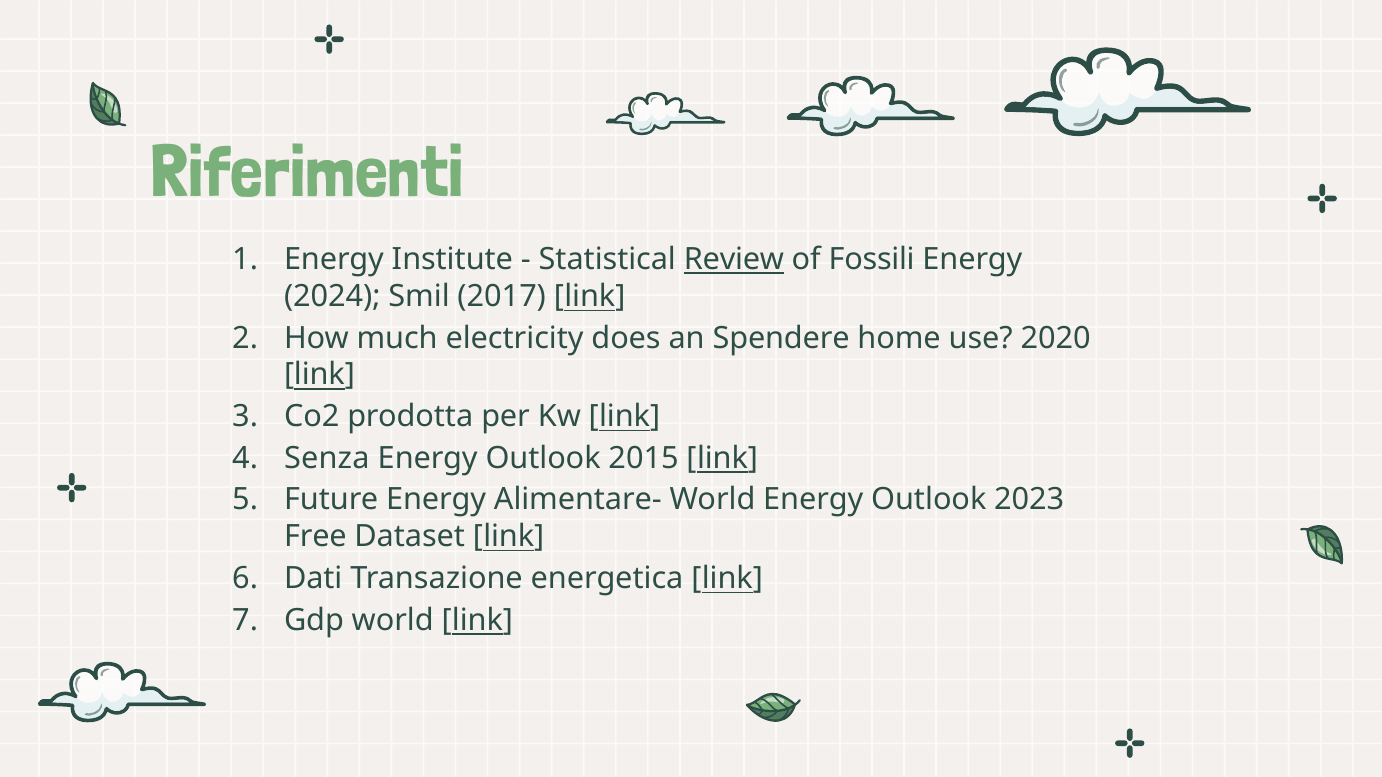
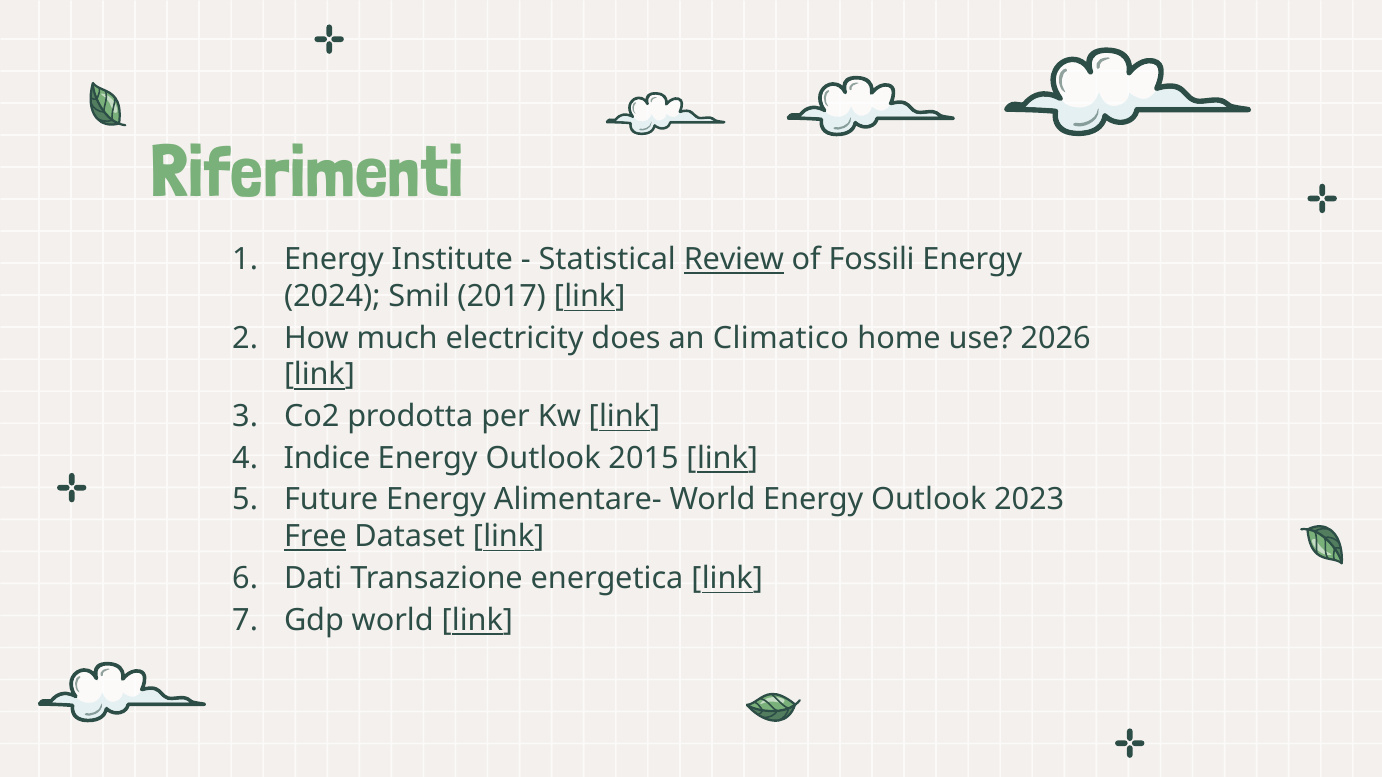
Spendere: Spendere -> Climatico
2020: 2020 -> 2026
Senza: Senza -> Indice
Free underline: none -> present
